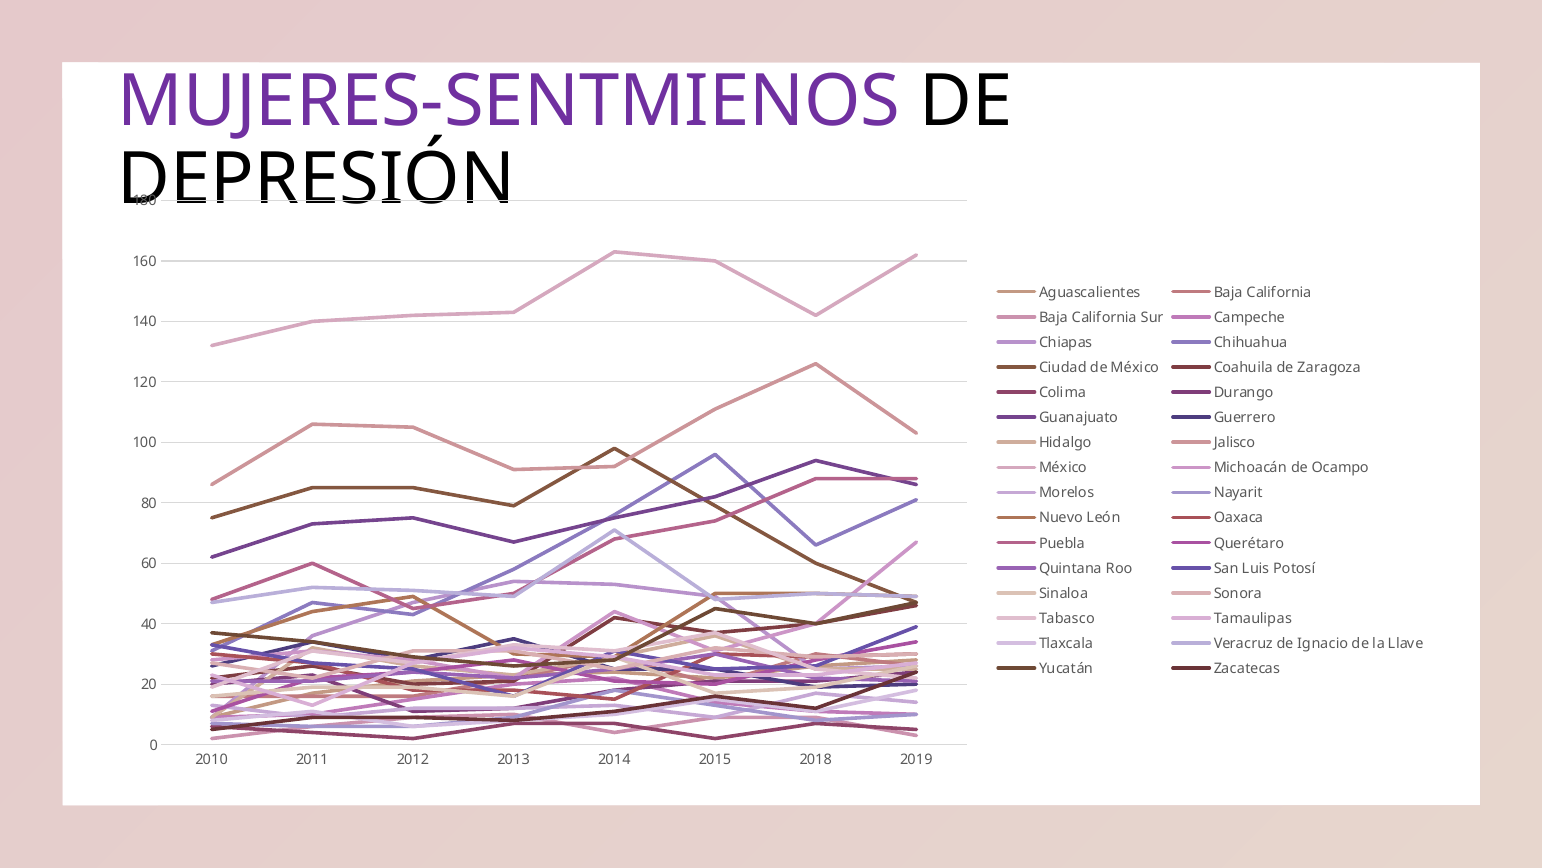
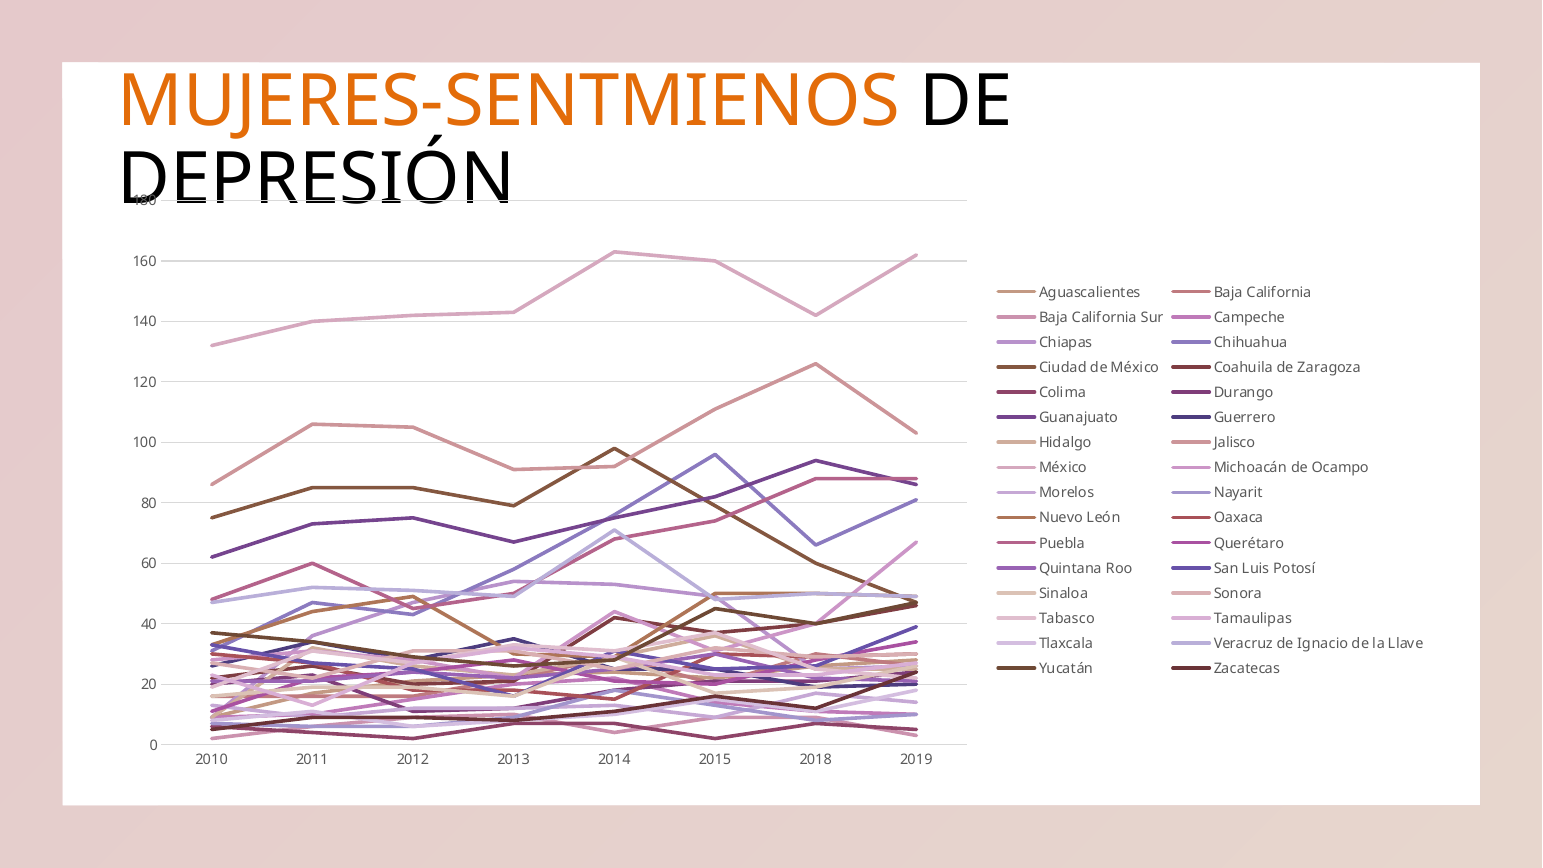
MUJERES-SENTMIENOS colour: purple -> orange
